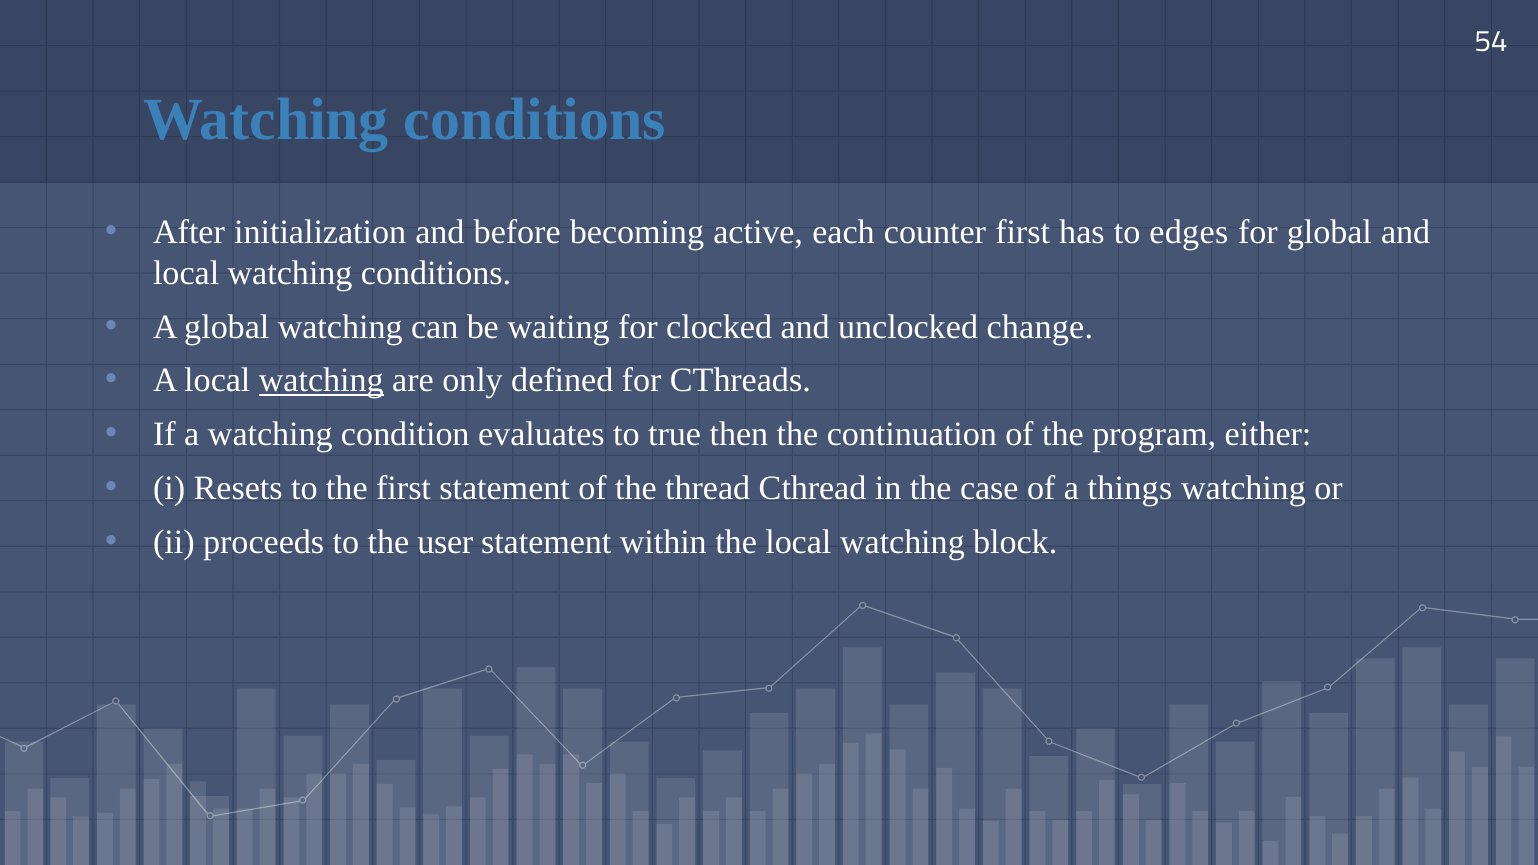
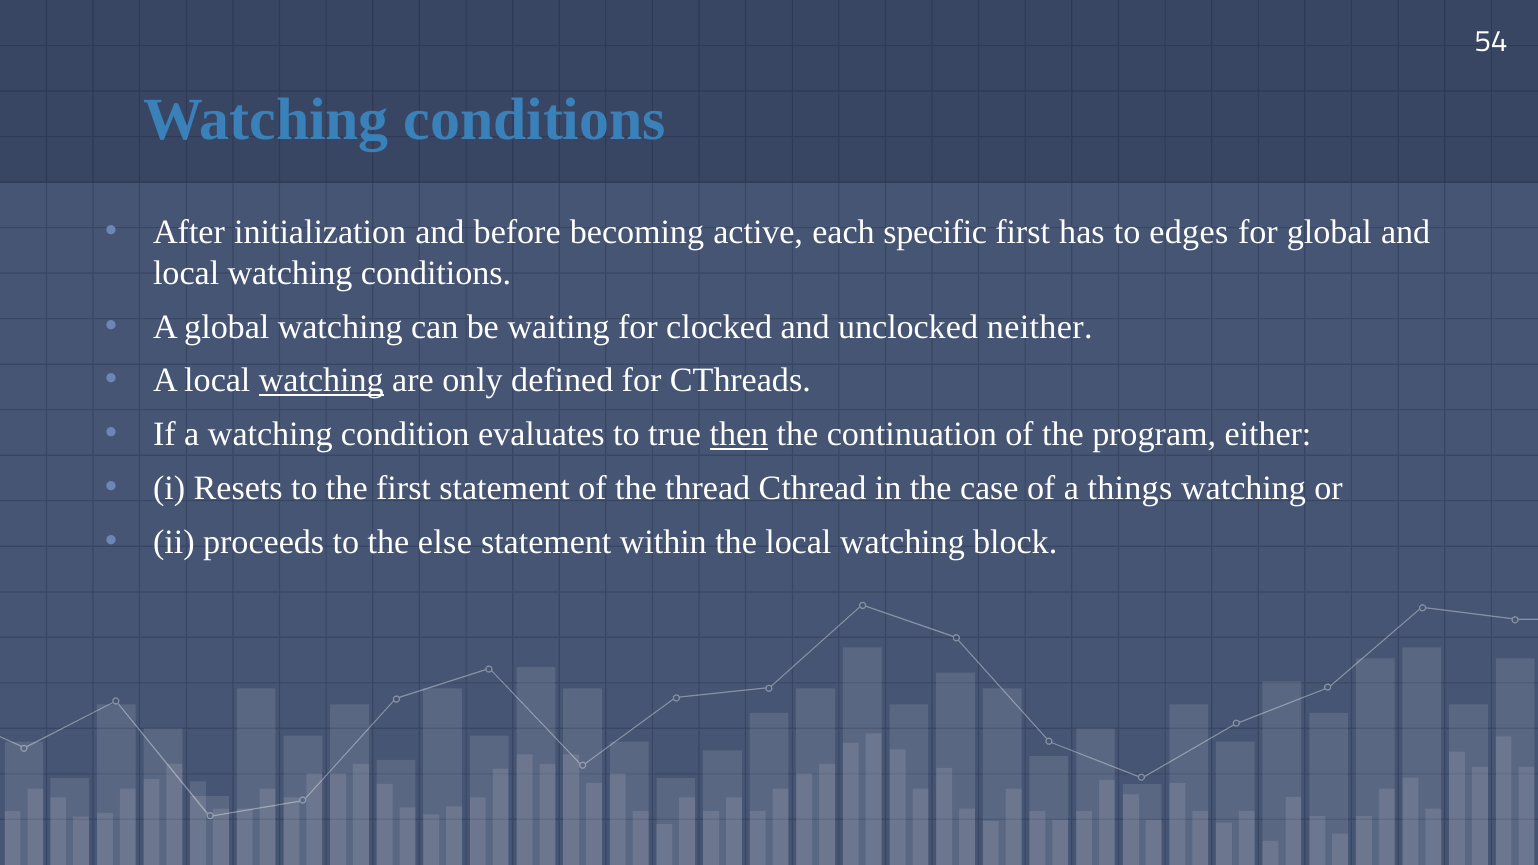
counter: counter -> specific
change: change -> neither
then underline: none -> present
user: user -> else
